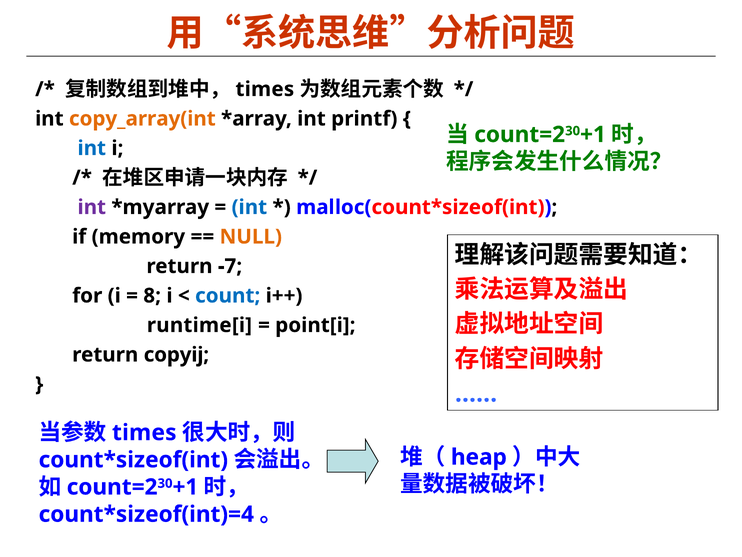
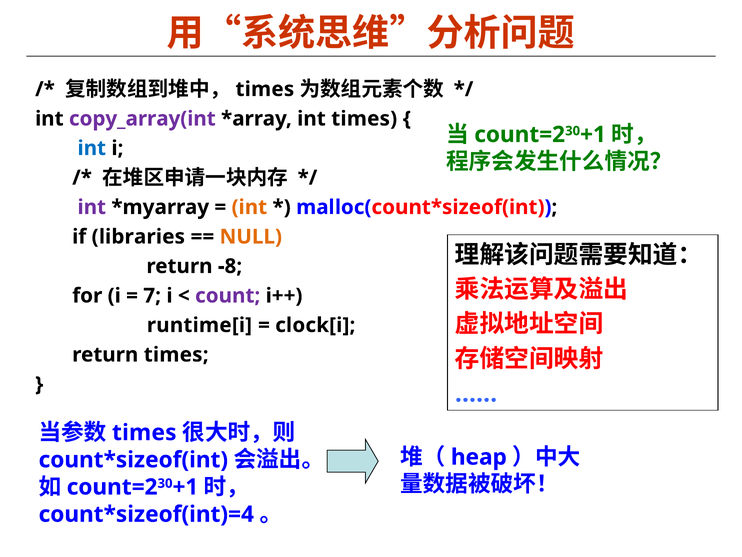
copy_array(int colour: orange -> purple
int printf: printf -> times
int at (249, 207) colour: blue -> orange
memory: memory -> libraries
-7: -7 -> -8
8: 8 -> 7
count colour: blue -> purple
point[i: point[i -> clock[i
return copyij: copyij -> times
